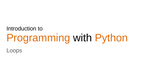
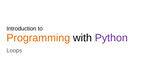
Python colour: orange -> purple
